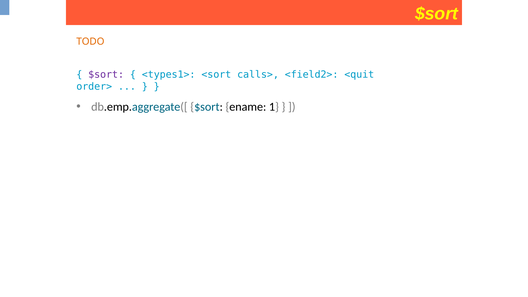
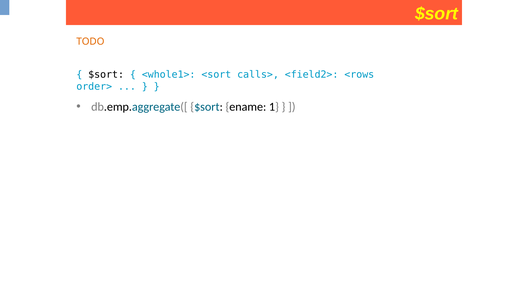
$sort at (106, 75) colour: purple -> black
<types1>: <types1> -> <whole1>
<quit: <quit -> <rows
